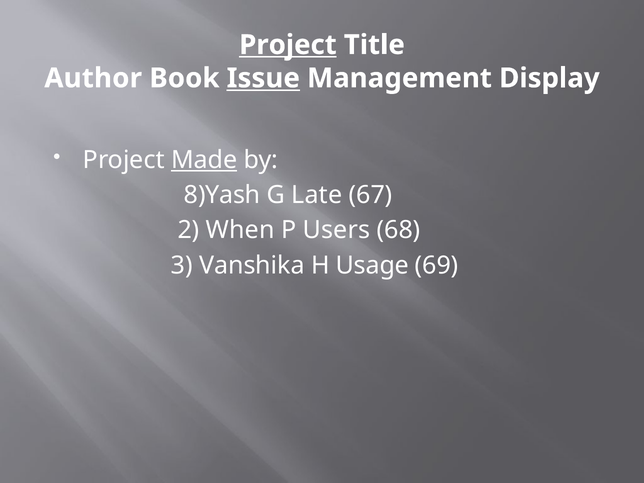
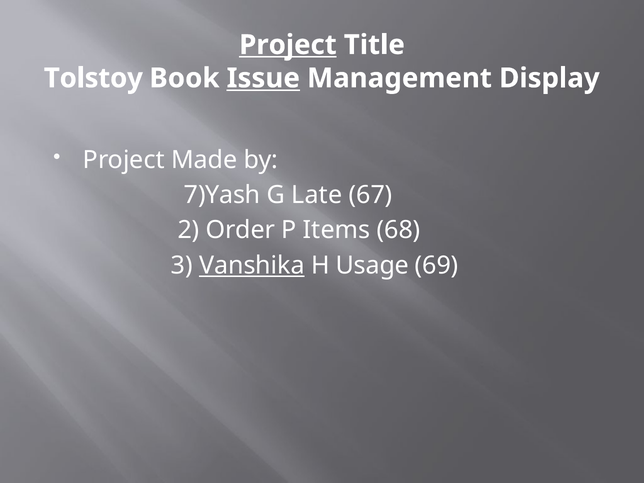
Author: Author -> Tolstoy
Made underline: present -> none
8)Yash: 8)Yash -> 7)Yash
When: When -> Order
Users: Users -> Items
Vanshika underline: none -> present
